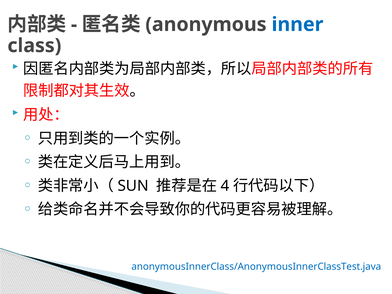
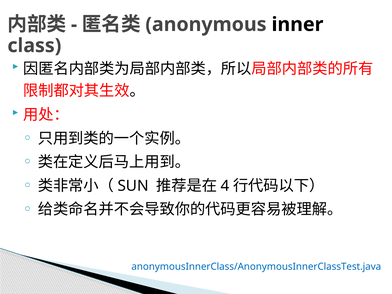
inner colour: blue -> black
